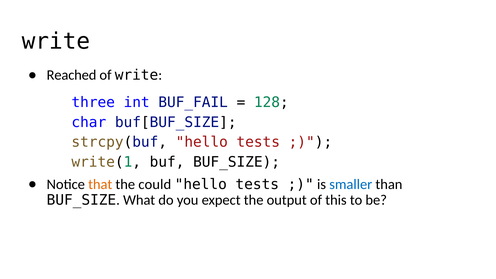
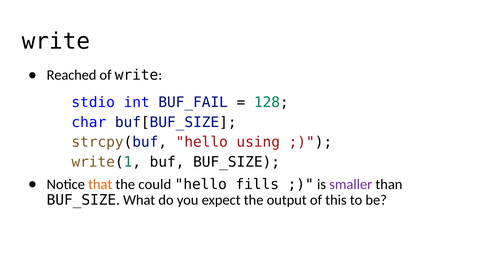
three: three -> stdio
strcpy(buf hello tests: tests -> using
tests at (257, 184): tests -> fills
smaller colour: blue -> purple
